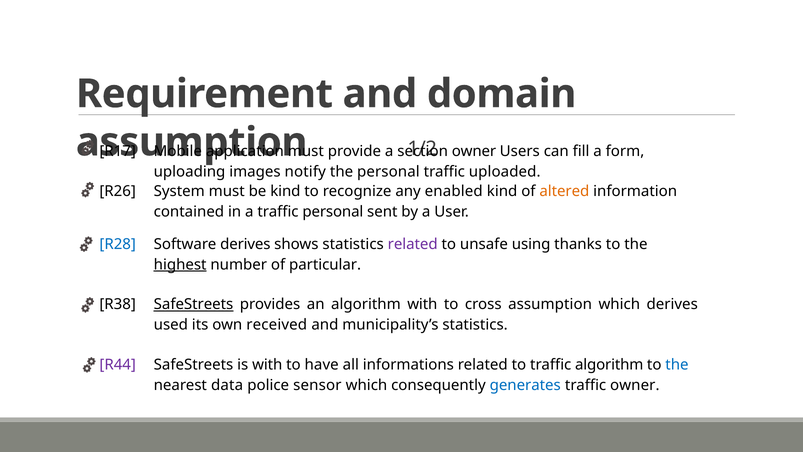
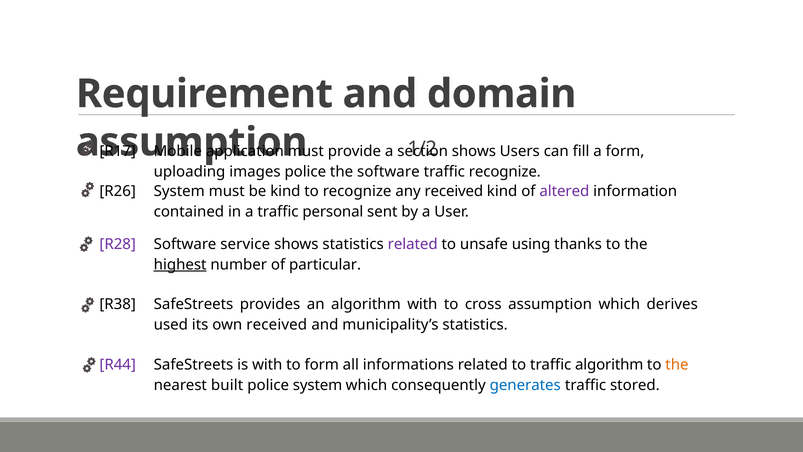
owner at (474, 151): owner -> shows
notify at (305, 172): notify -> police
the personal: personal -> software
traffic uploaded: uploaded -> recognize
any enabled: enabled -> received
altered colour: orange -> purple
R28 colour: blue -> purple
Software derives: derives -> service
SafeStreets at (194, 304) underline: present -> none
to have: have -> form
the at (677, 364) colour: blue -> orange
data: data -> built
police sensor: sensor -> system
traffic owner: owner -> stored
